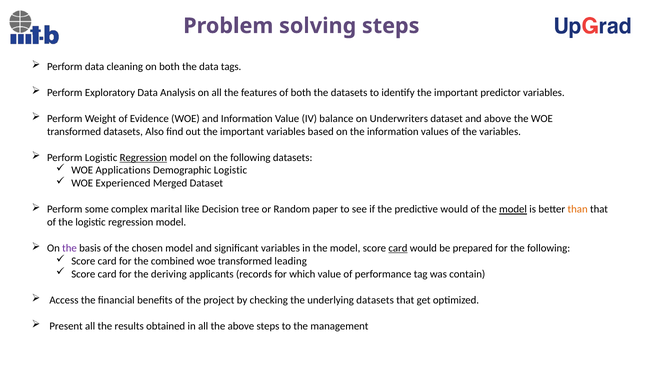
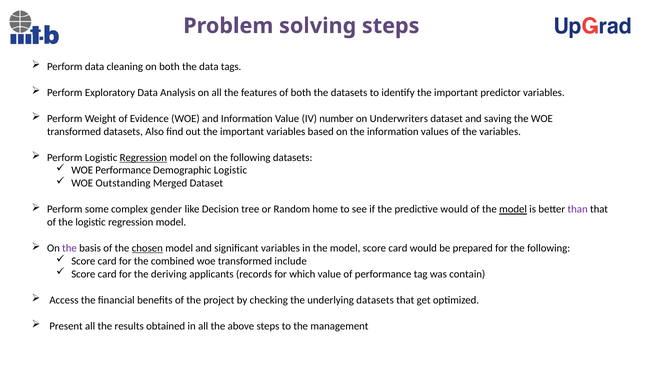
balance: balance -> number
and above: above -> saving
WOE Applications: Applications -> Performance
Experienced: Experienced -> Outstanding
marital: marital -> gender
paper: paper -> home
than colour: orange -> purple
chosen underline: none -> present
card at (398, 248) underline: present -> none
leading: leading -> include
